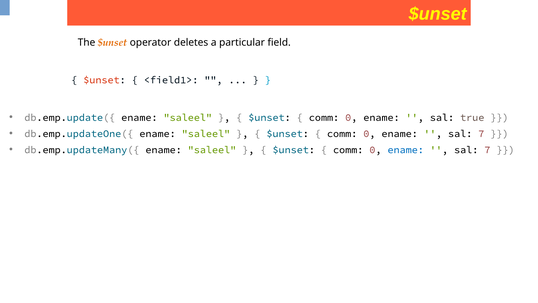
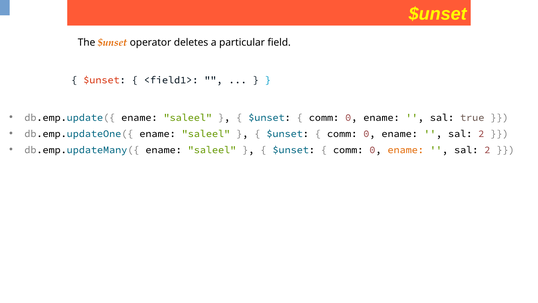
7 at (481, 133): 7 -> 2
ename at (406, 150) colour: blue -> orange
7 at (487, 150): 7 -> 2
